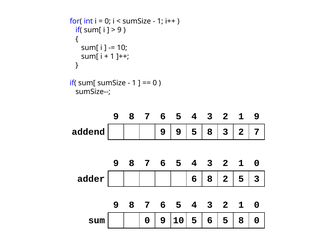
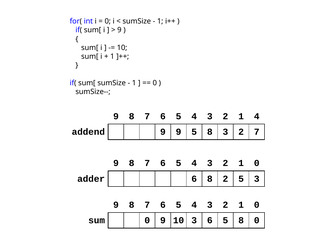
1 9: 9 -> 4
10 5: 5 -> 3
